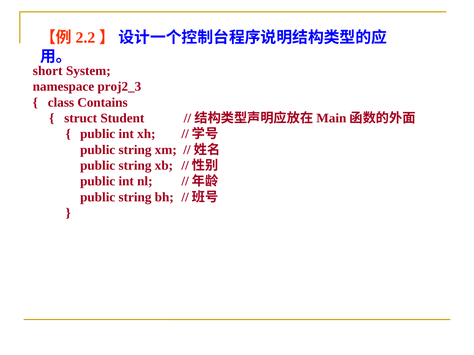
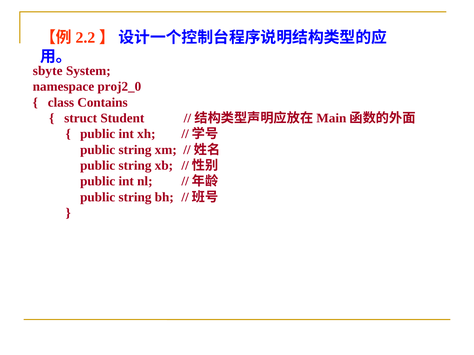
short: short -> sbyte
proj2_3: proj2_3 -> proj2_0
